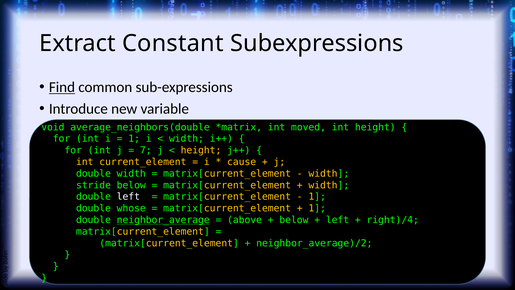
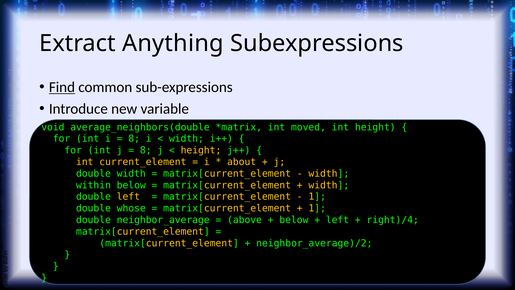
Constant: Constant -> Anything
1 at (134, 139): 1 -> 8
7 at (146, 150): 7 -> 8
cause: cause -> about
stride: stride -> within
left at (128, 197) colour: white -> yellow
neighbor_average underline: present -> none
